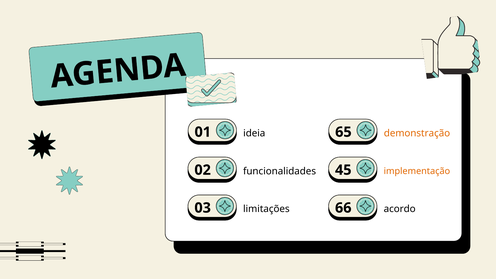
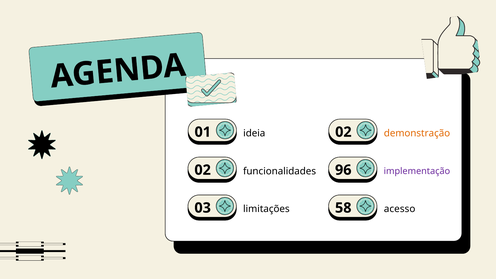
01 65: 65 -> 02
45: 45 -> 96
implementação colour: orange -> purple
66: 66 -> 58
acordo: acordo -> acesso
